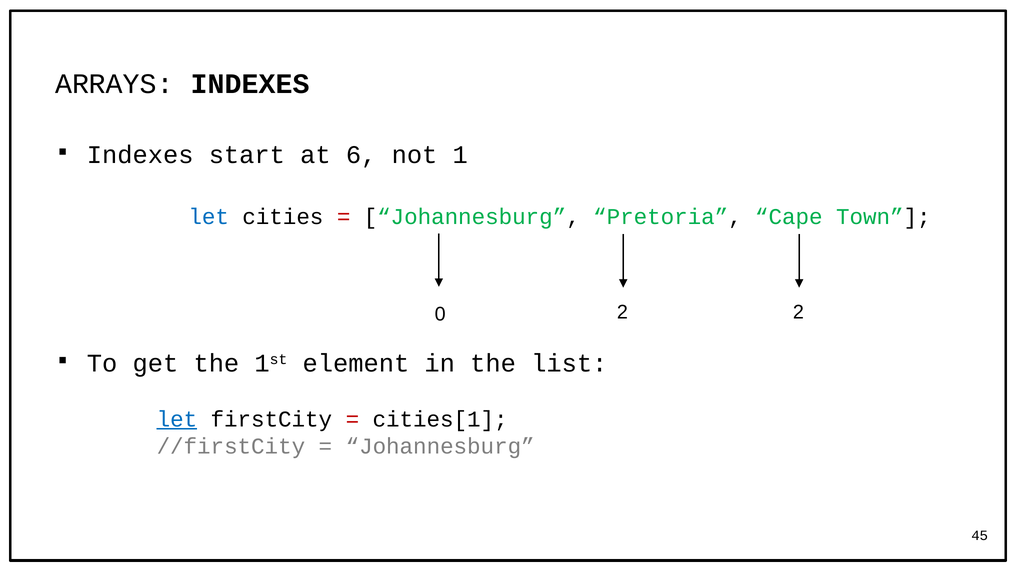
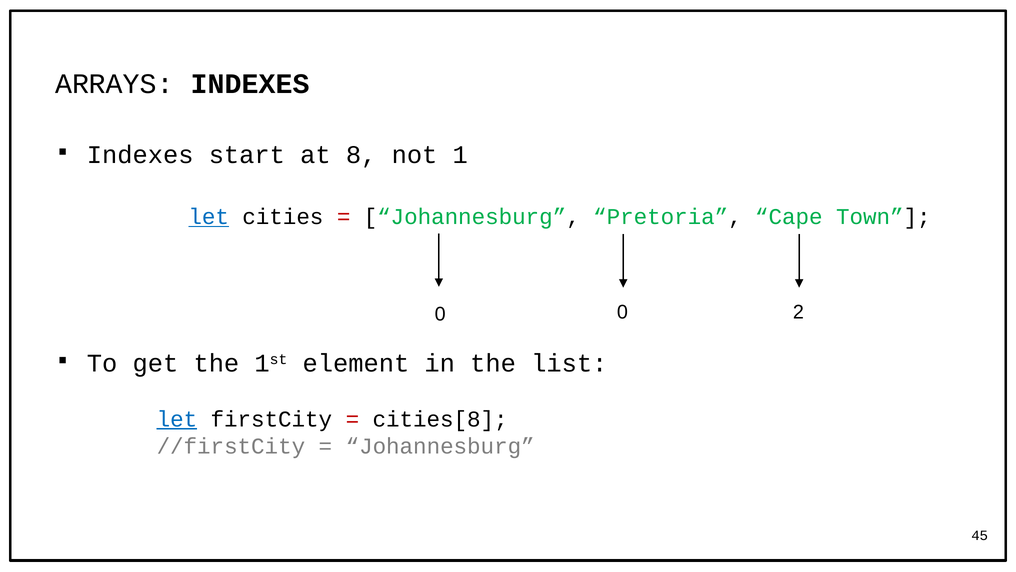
6: 6 -> 8
let at (209, 217) underline: none -> present
0 2: 2 -> 0
cities[1: cities[1 -> cities[8
